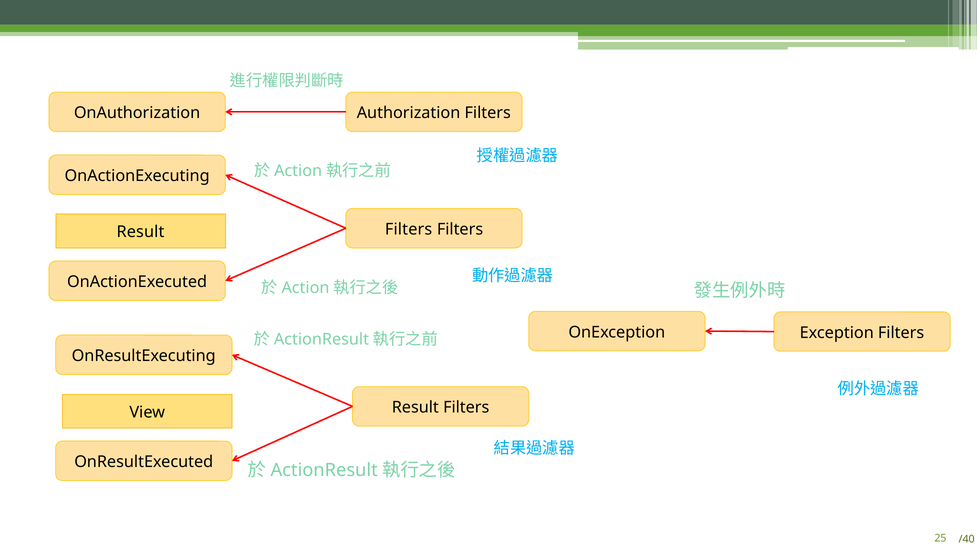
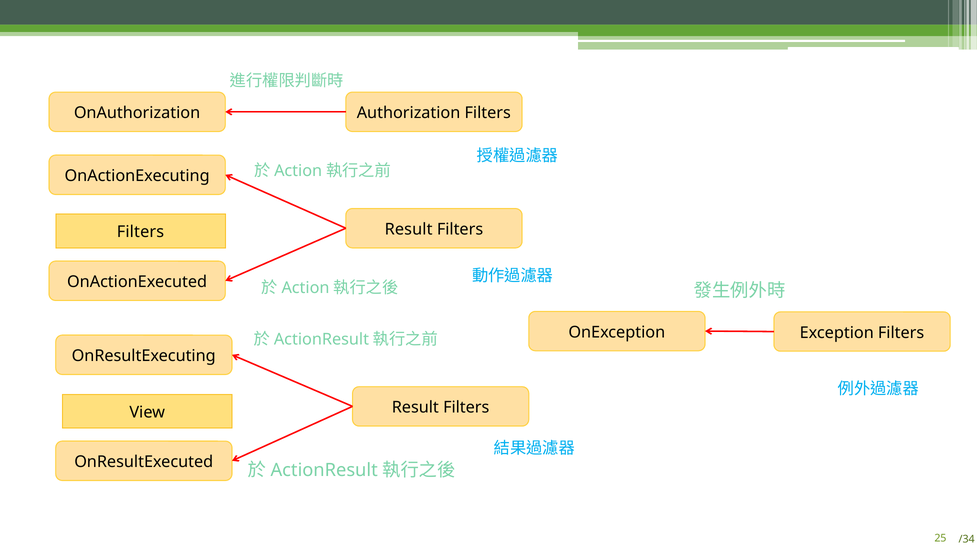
Filters at (409, 230): Filters -> Result
Result at (140, 232): Result -> Filters
/40: /40 -> /34
